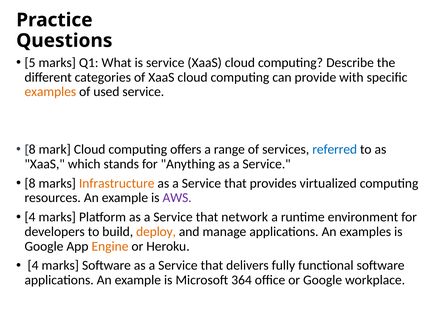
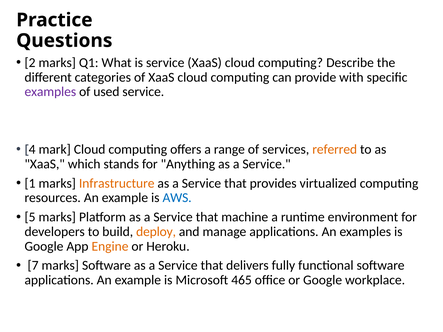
5: 5 -> 2
examples at (50, 92) colour: orange -> purple
8 at (32, 150): 8 -> 4
referred colour: blue -> orange
8 at (30, 183): 8 -> 1
AWS colour: purple -> blue
4 at (30, 217): 4 -> 5
network: network -> machine
4 at (33, 266): 4 -> 7
364: 364 -> 465
